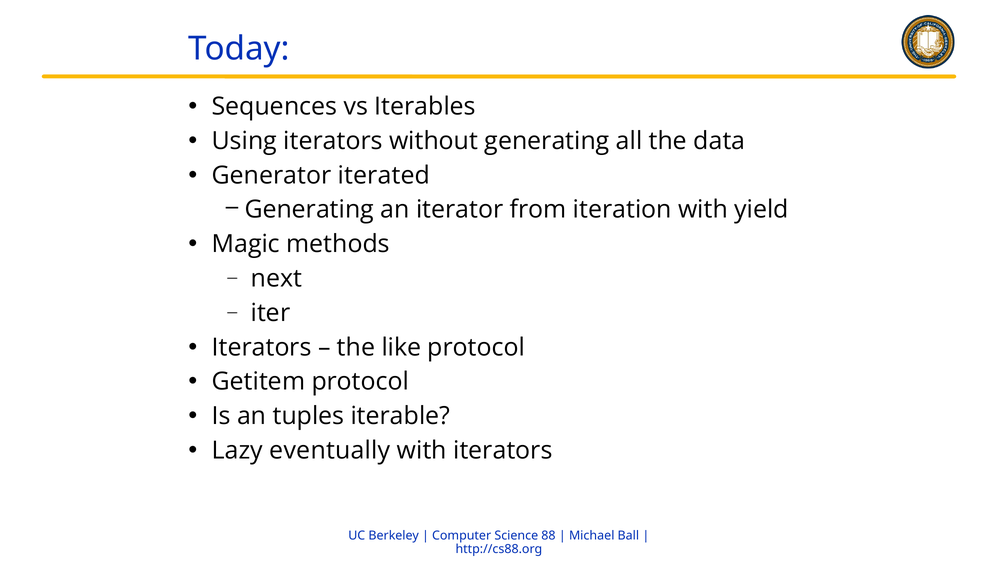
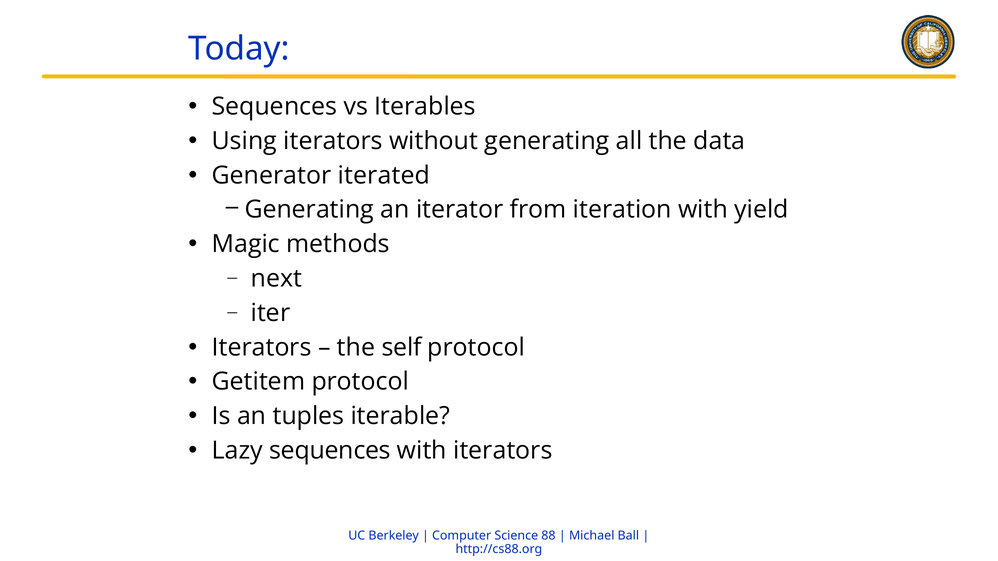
like: like -> self
Lazy eventually: eventually -> sequences
